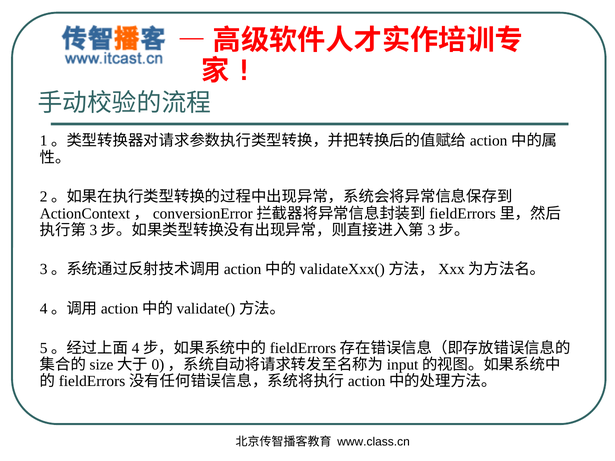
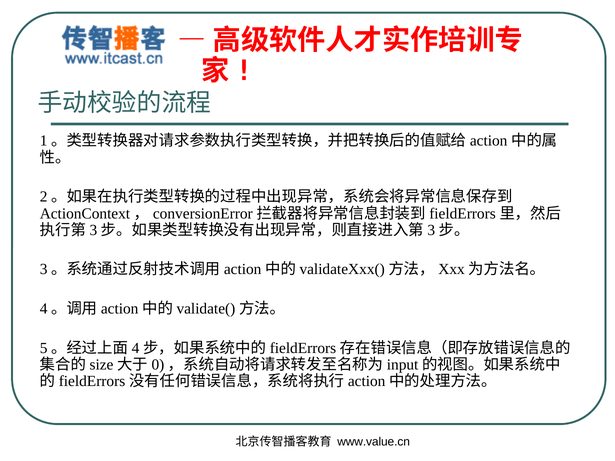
www.class.cn: www.class.cn -> www.value.cn
